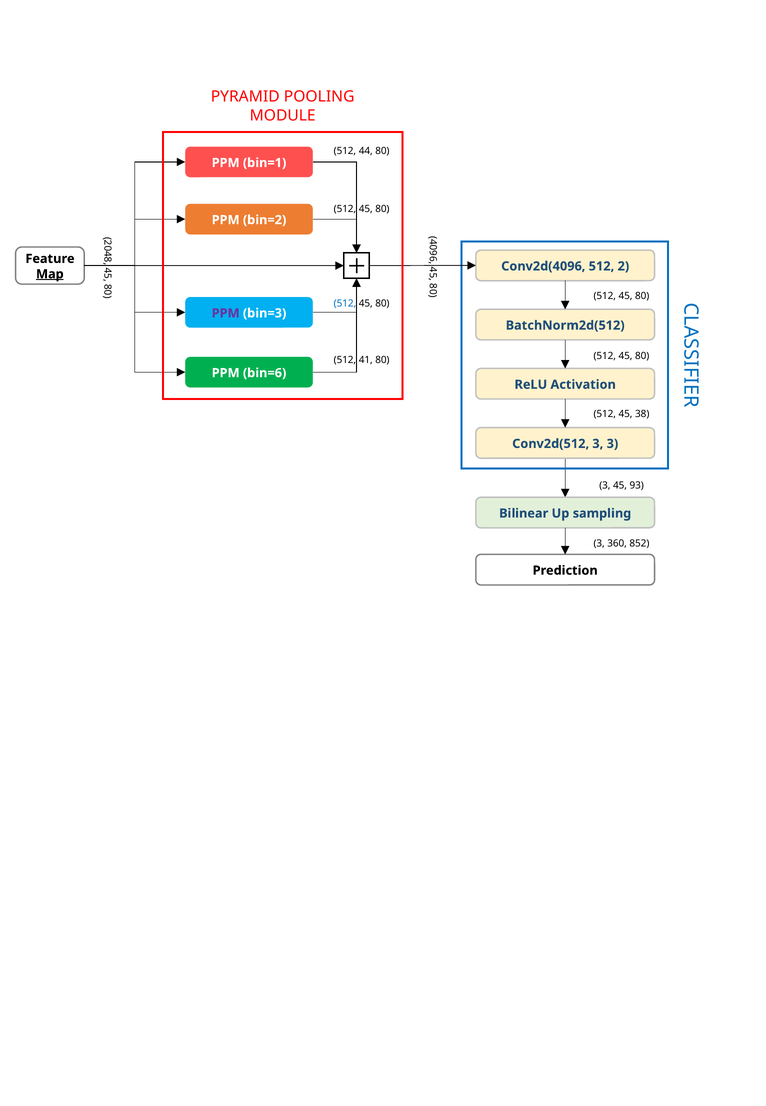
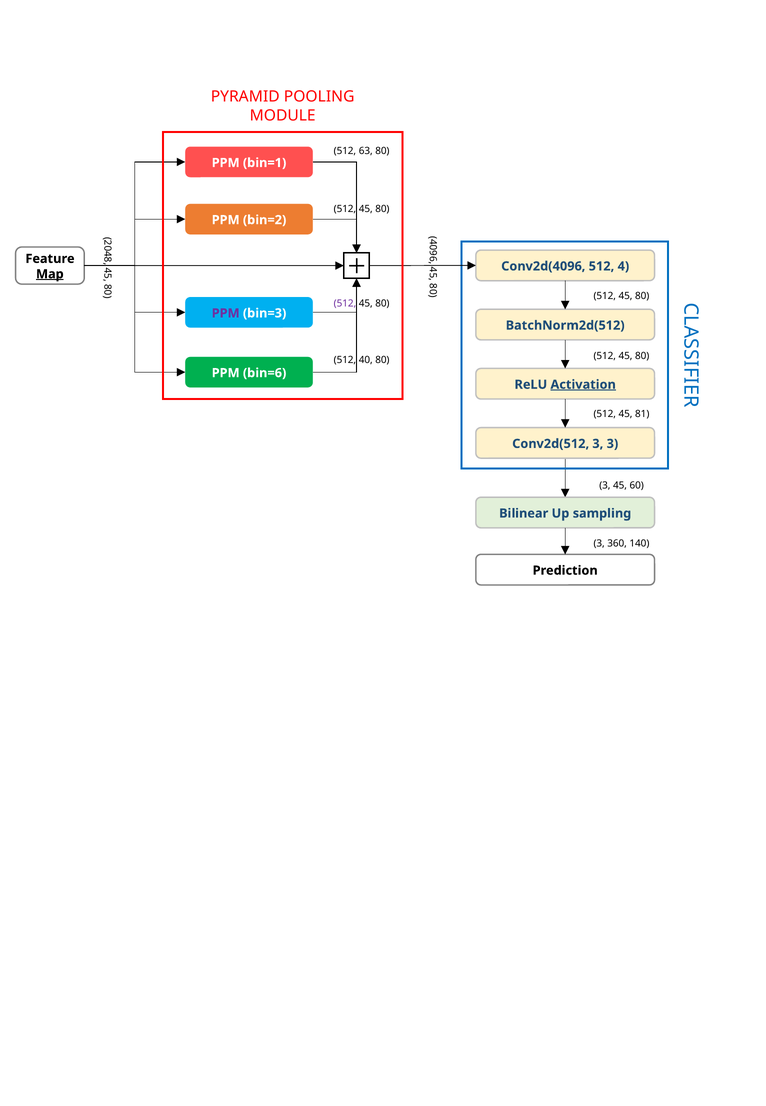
44: 44 -> 63
512 2: 2 -> 4
512 at (345, 304) colour: blue -> purple
41: 41 -> 40
Activation underline: none -> present
38: 38 -> 81
93: 93 -> 60
852: 852 -> 140
